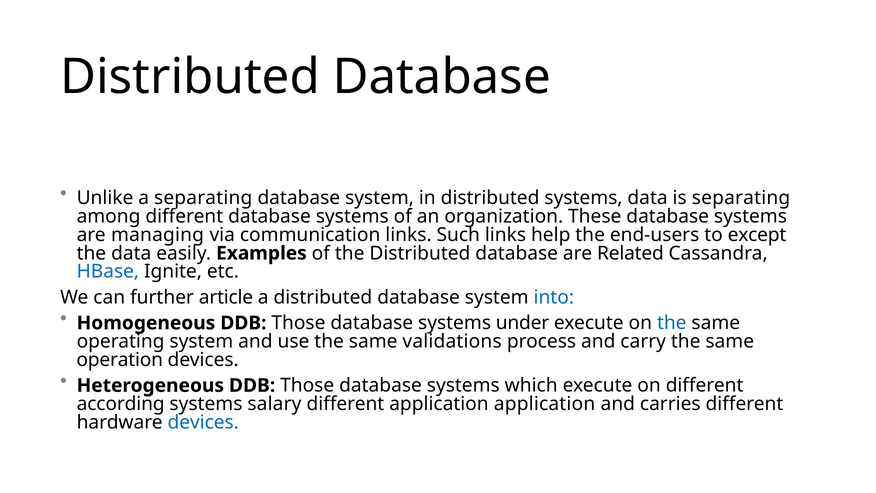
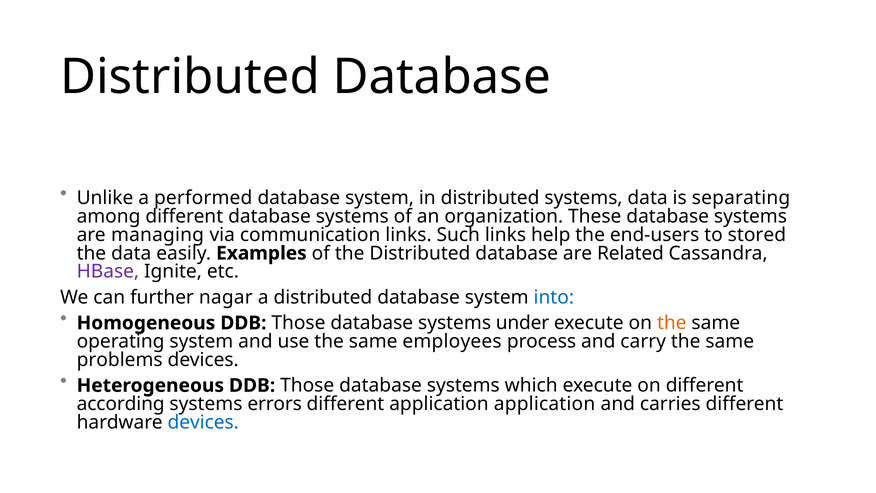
a separating: separating -> performed
except: except -> stored
HBase colour: blue -> purple
article: article -> nagar
the at (672, 323) colour: blue -> orange
validations: validations -> employees
operation: operation -> problems
salary: salary -> errors
